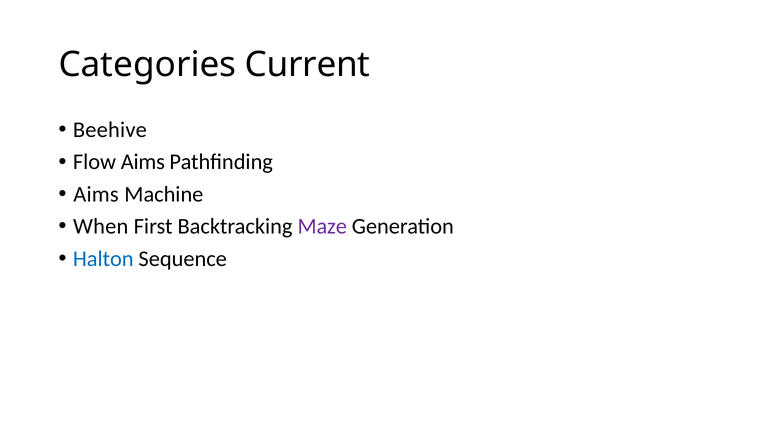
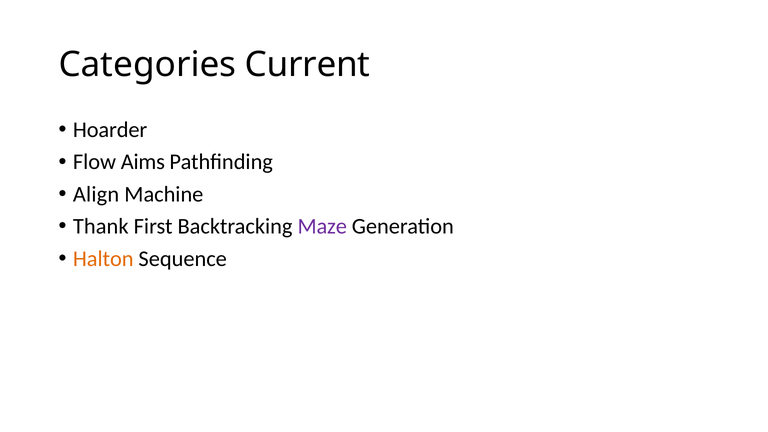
Beehive: Beehive -> Hoarder
Aims at (96, 194): Aims -> Align
When: When -> Thank
Halton colour: blue -> orange
